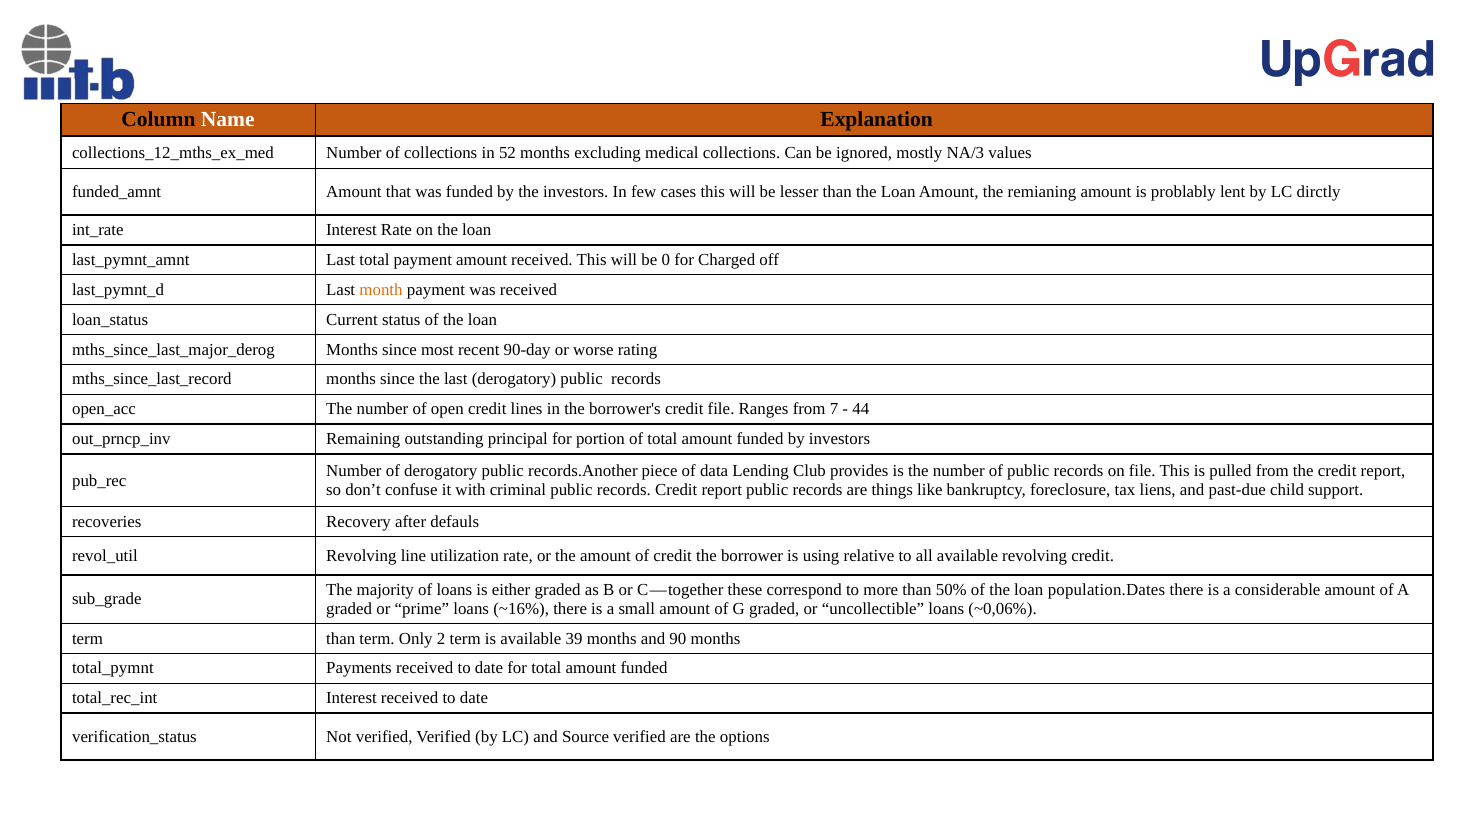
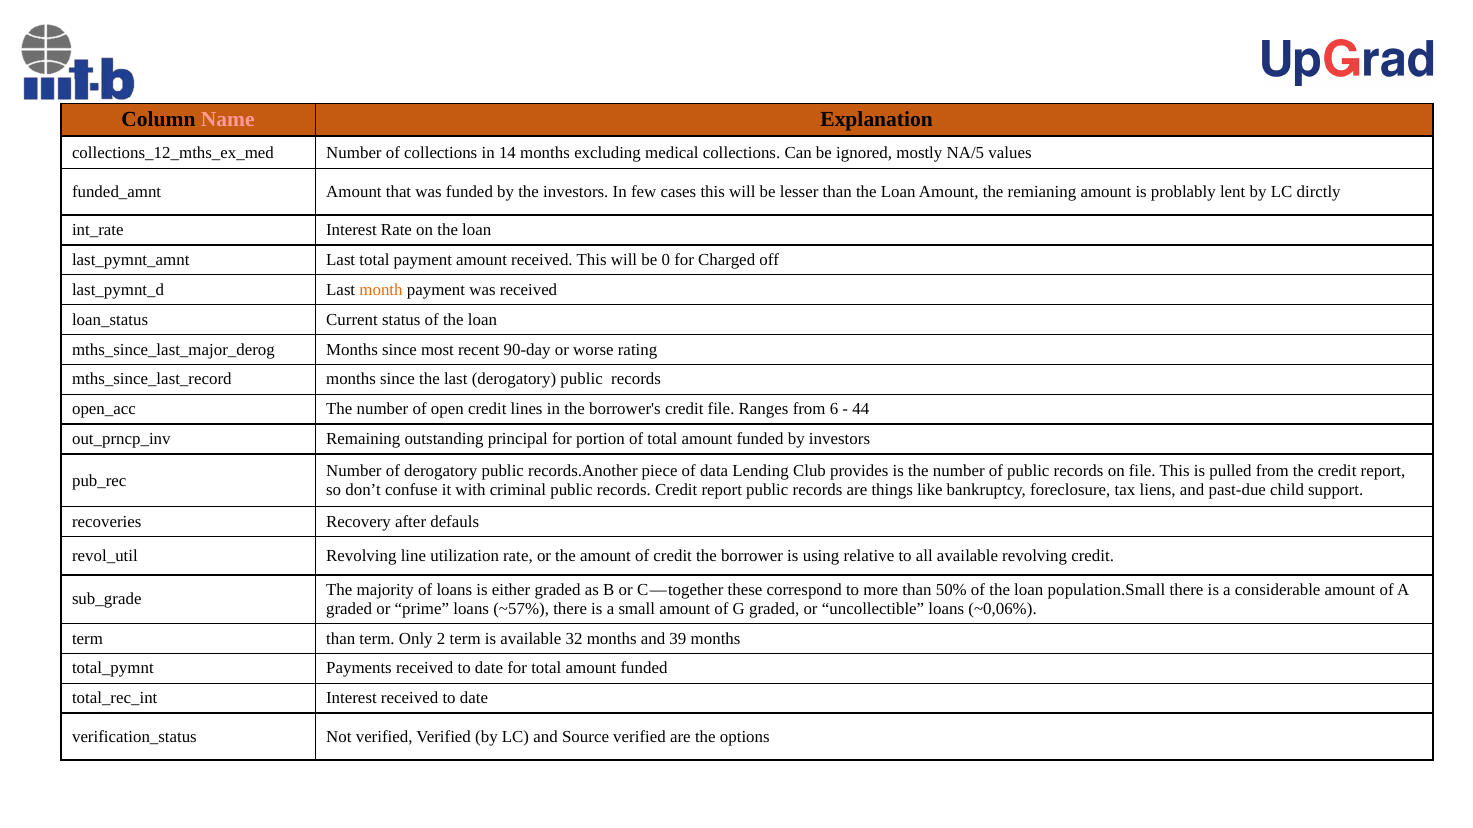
Name colour: white -> pink
52: 52 -> 14
NA/3: NA/3 -> NA/5
7: 7 -> 6
population.Dates: population.Dates -> population.Small
~16%: ~16% -> ~57%
39: 39 -> 32
90: 90 -> 39
